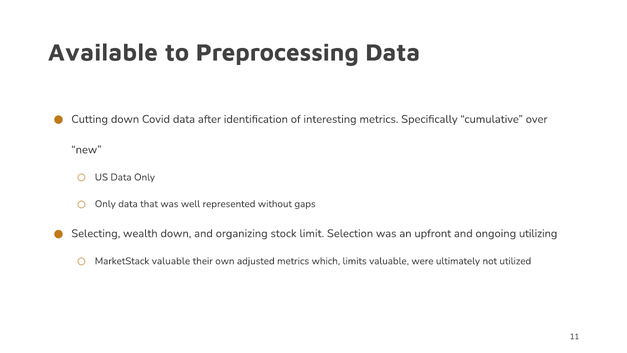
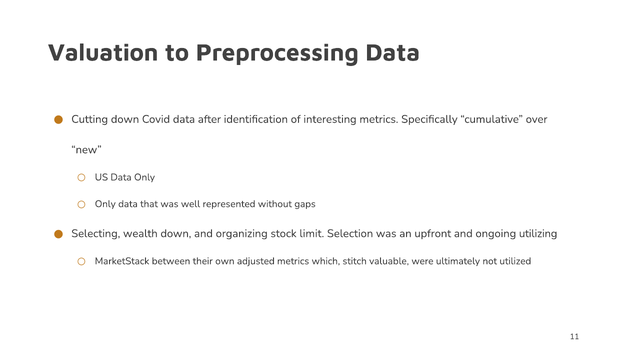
Available: Available -> Valuation
MarketStack valuable: valuable -> between
limits: limits -> stitch
